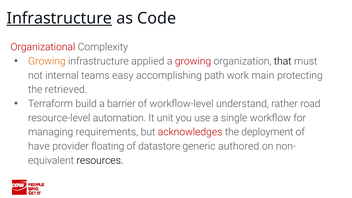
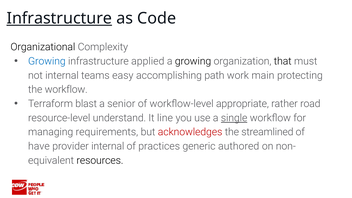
Organizational colour: red -> black
Growing at (47, 61) colour: orange -> blue
growing at (193, 61) colour: red -> black
the retrieved: retrieved -> workflow
build: build -> blast
barrier: barrier -> senior
understand: understand -> appropriate
automation: automation -> understand
unit: unit -> line
single underline: none -> present
deployment: deployment -> streamlined
provider floating: floating -> internal
datastore: datastore -> practices
